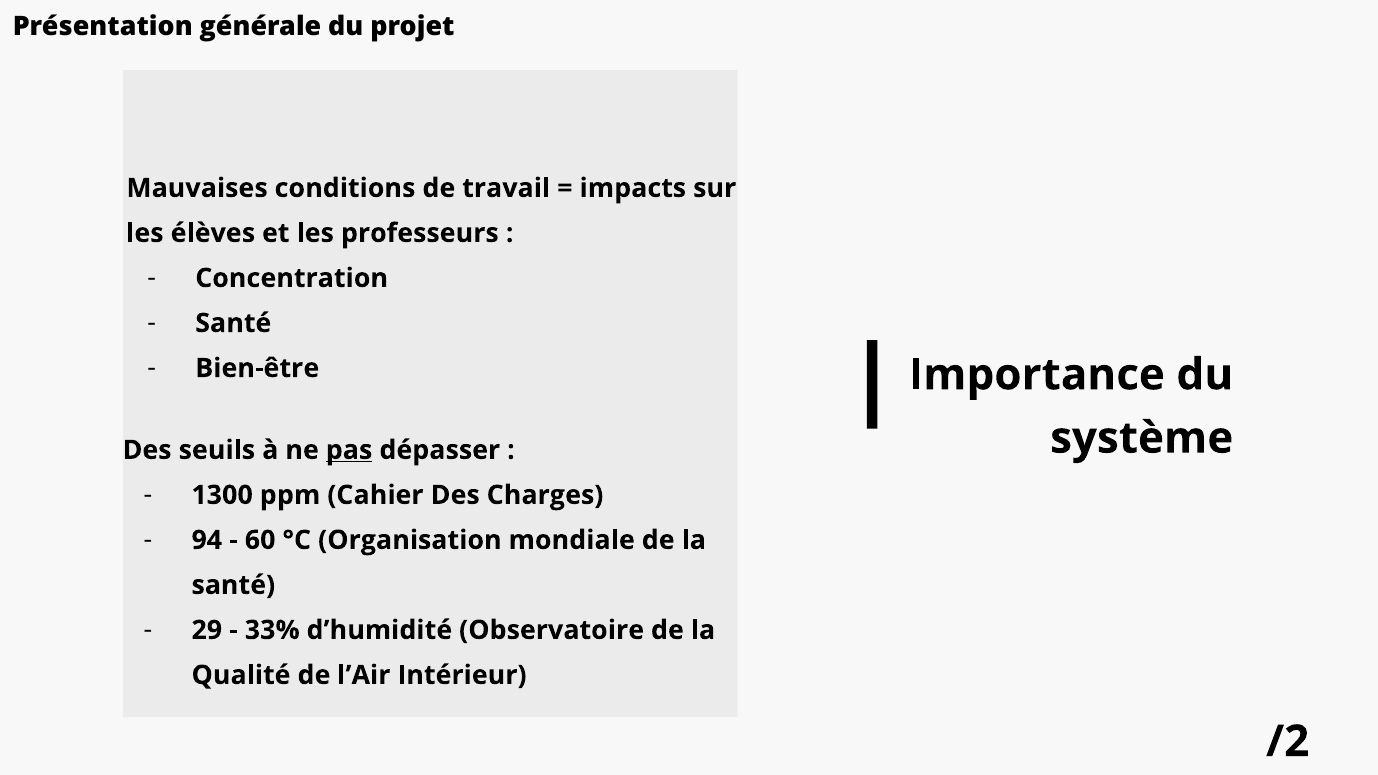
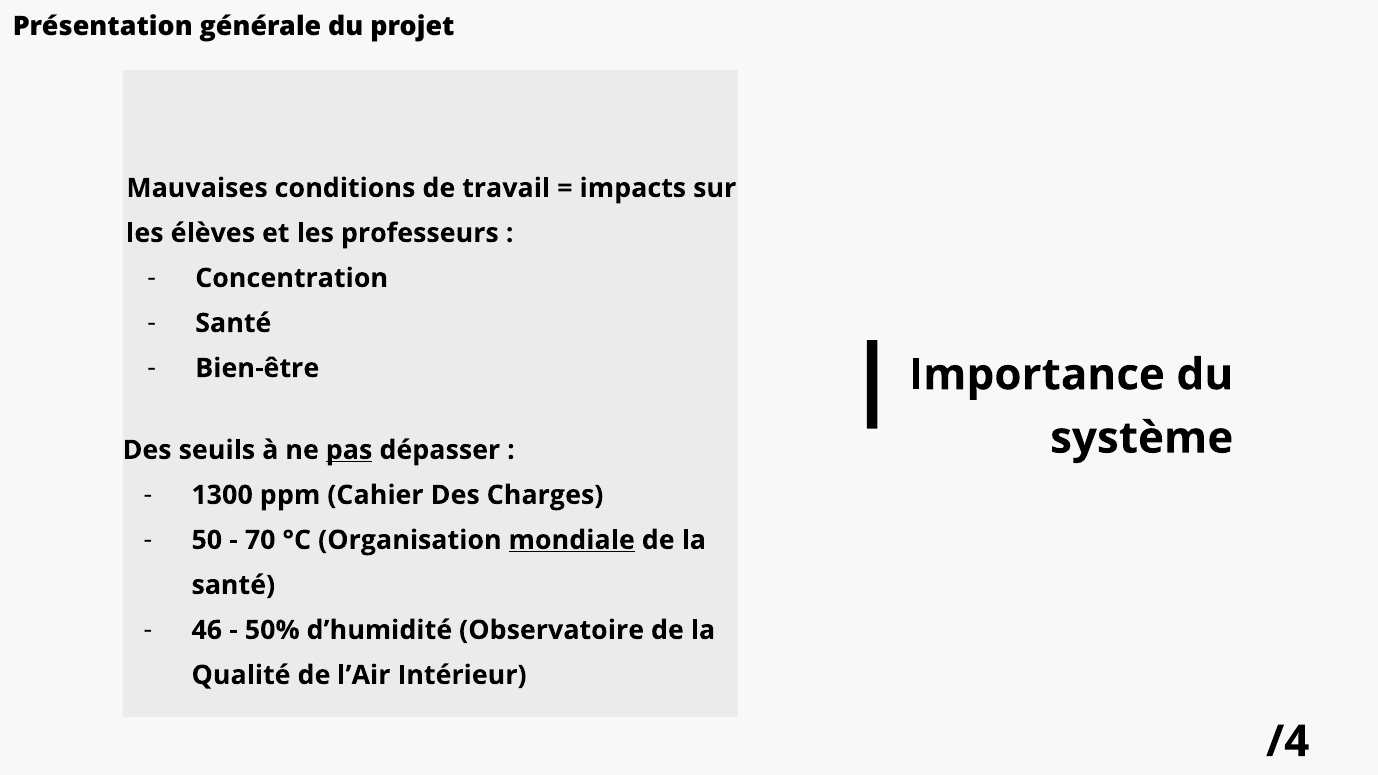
94: 94 -> 50
60: 60 -> 70
mondiale underline: none -> present
29: 29 -> 46
33%: 33% -> 50%
/2: /2 -> /4
